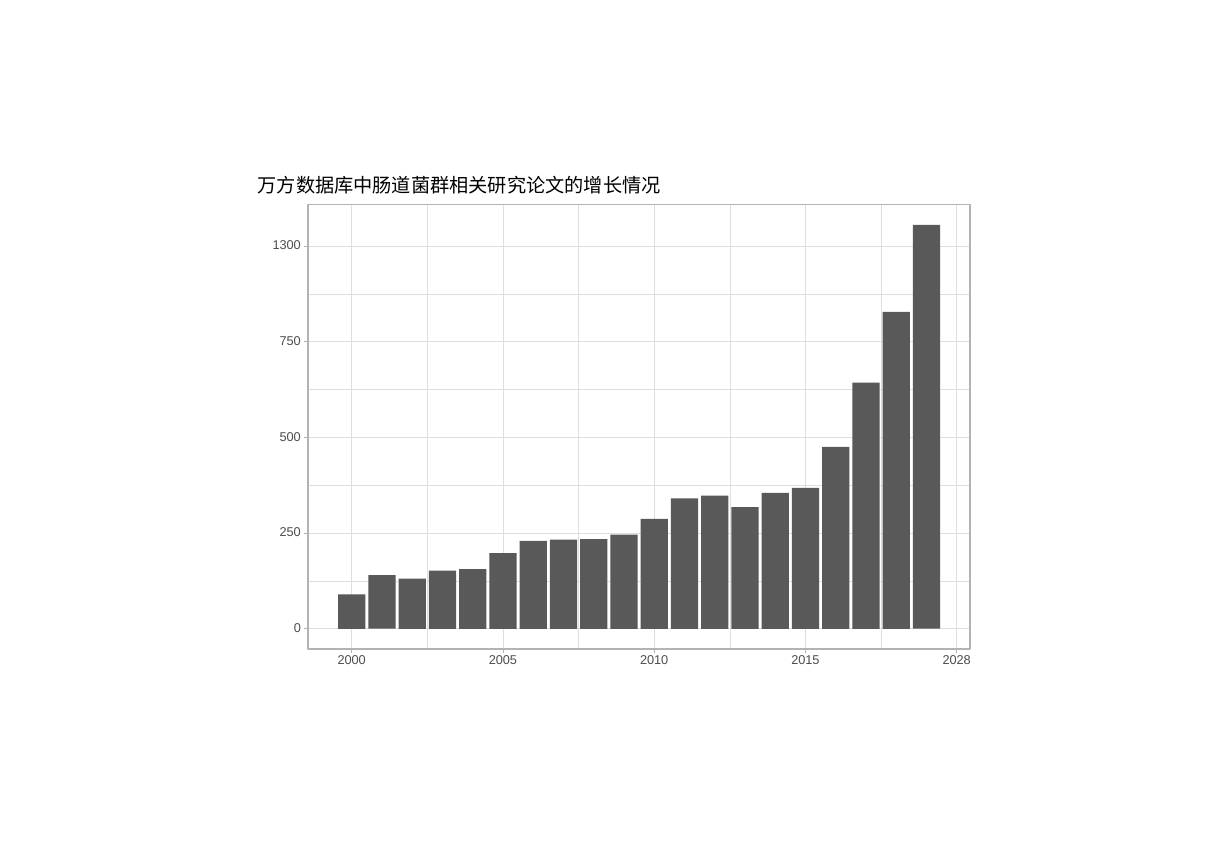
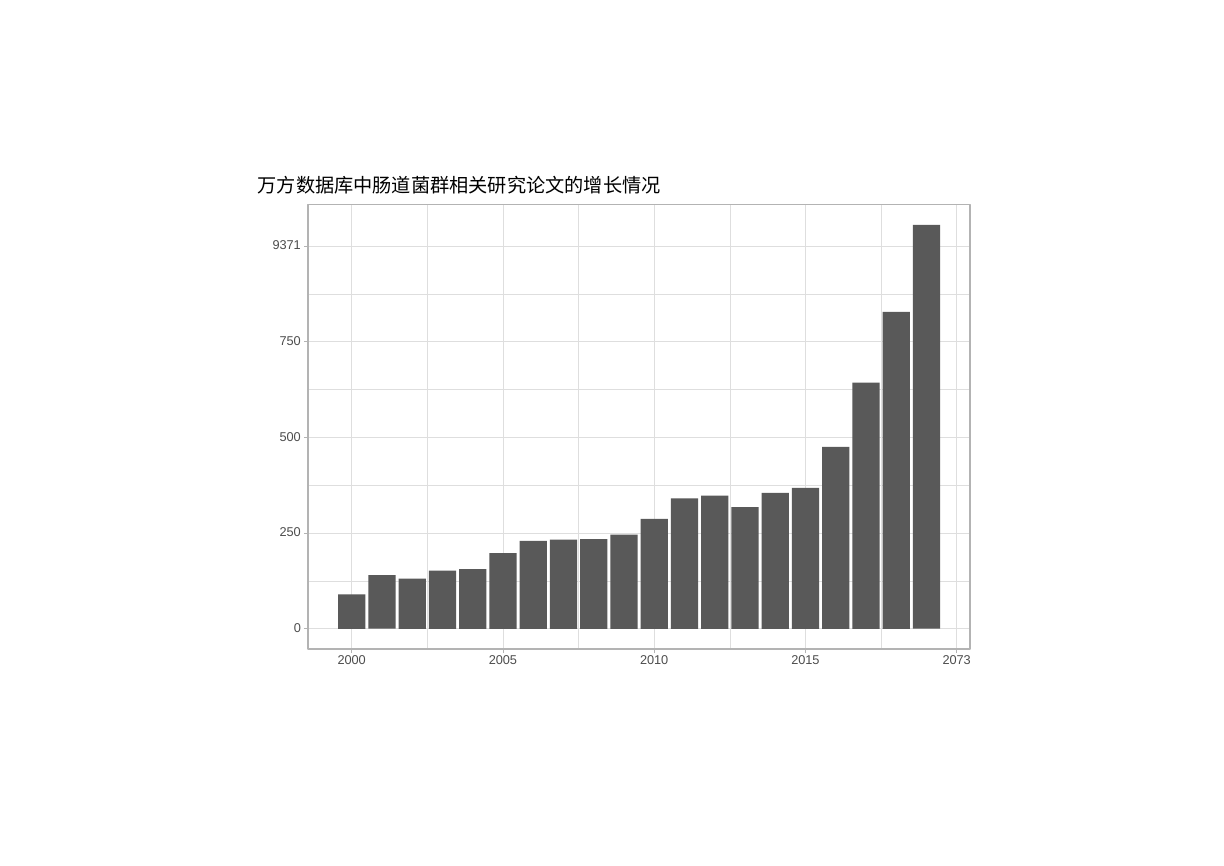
1300: 1300 -> 9371
2028: 2028 -> 2073
